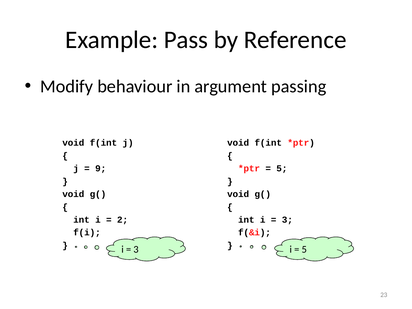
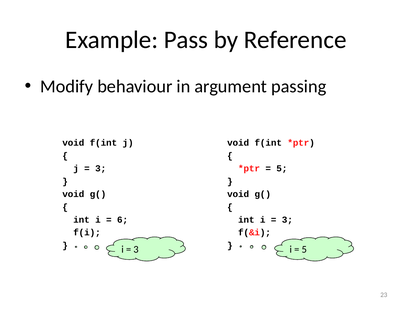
9 at (101, 169): 9 -> 3
2: 2 -> 6
